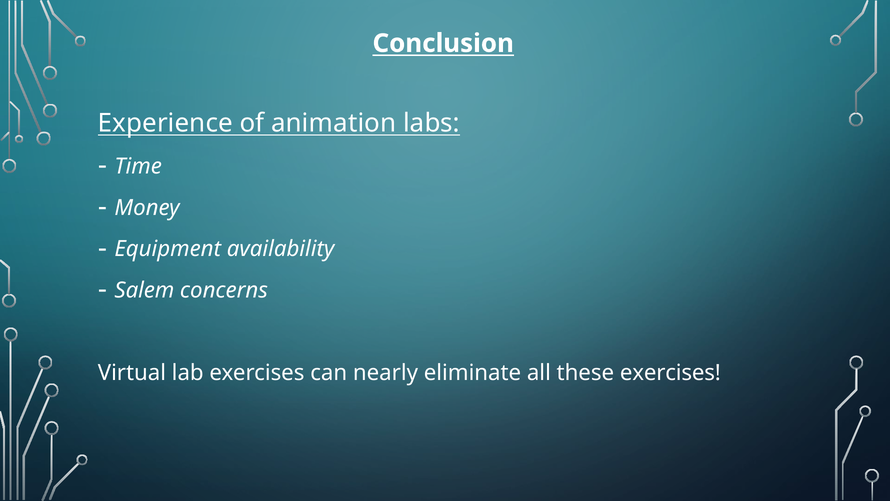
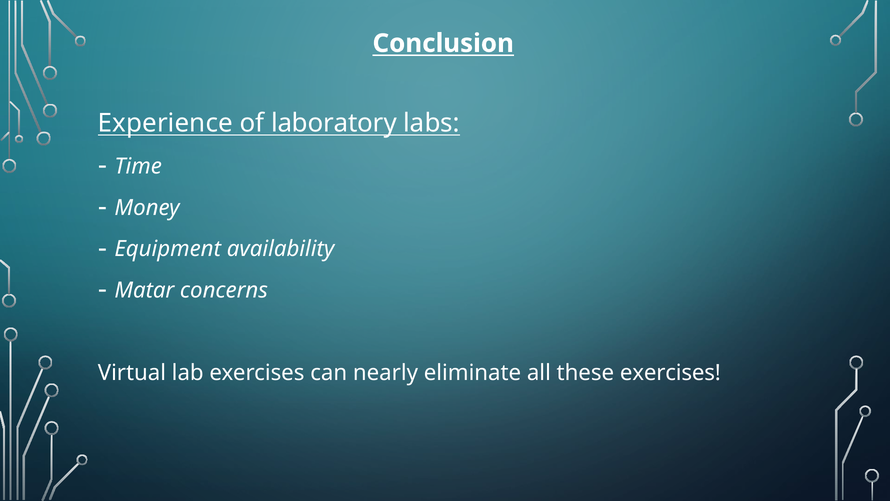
animation: animation -> laboratory
Salem: Salem -> Matar
